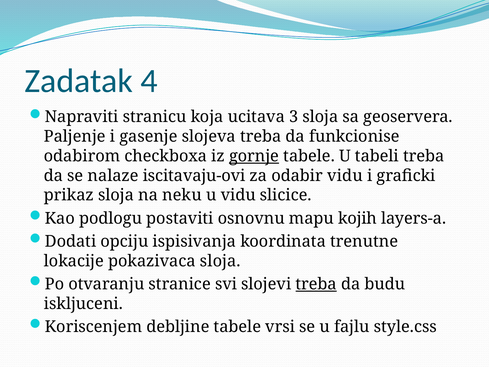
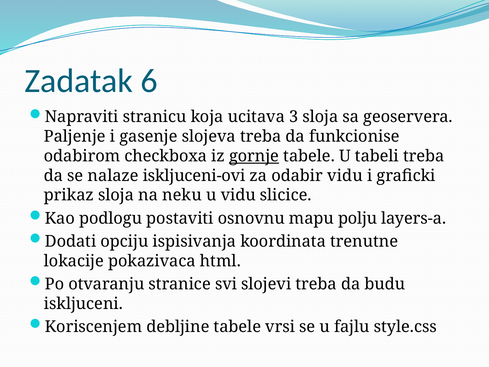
4: 4 -> 6
iscitavaju-ovi: iscitavaju-ovi -> iskljuceni-ovi
kojih: kojih -> polju
pokazivaca sloja: sloja -> html
treba at (316, 284) underline: present -> none
